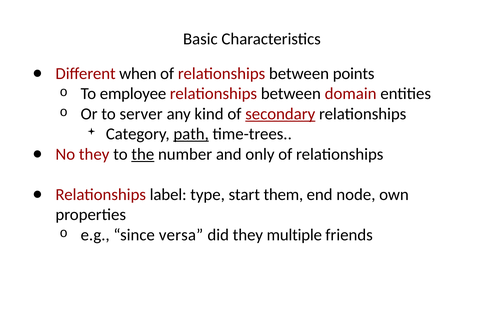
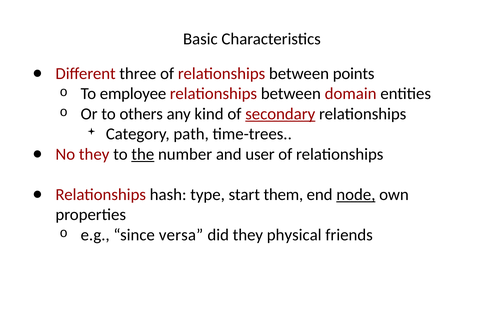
when: when -> three
server: server -> others
path underline: present -> none
only: only -> user
label: label -> hash
node underline: none -> present
multiple: multiple -> physical
